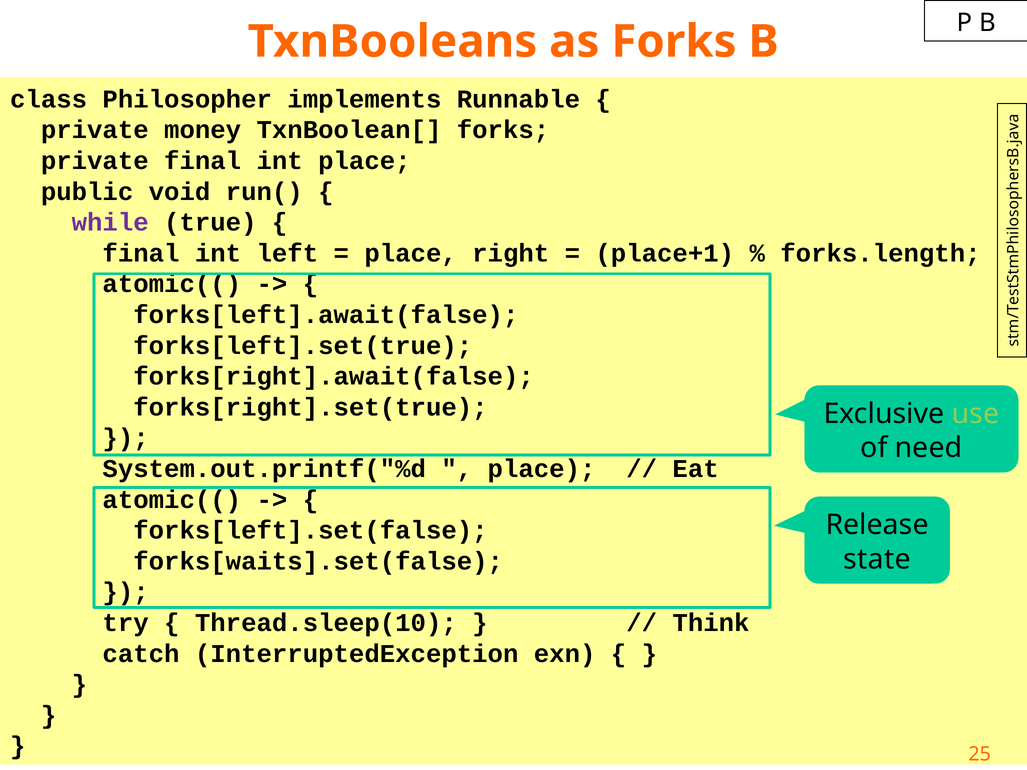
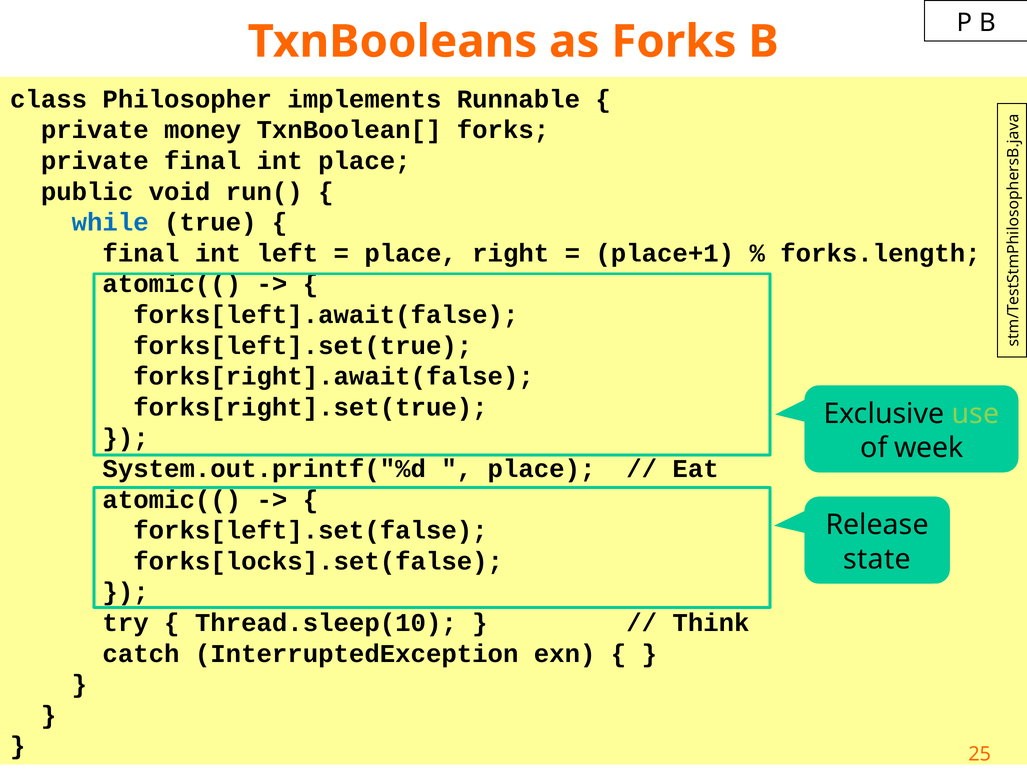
while colour: purple -> blue
need: need -> week
forks[waits].set(false: forks[waits].set(false -> forks[locks].set(false
